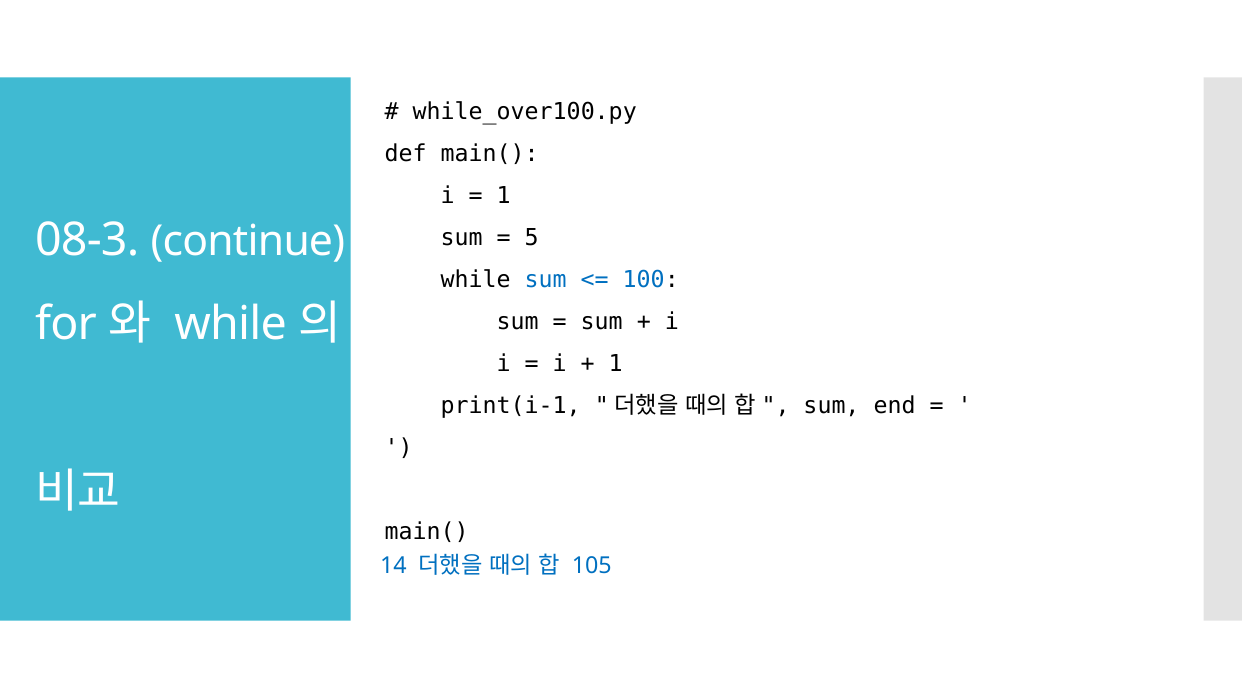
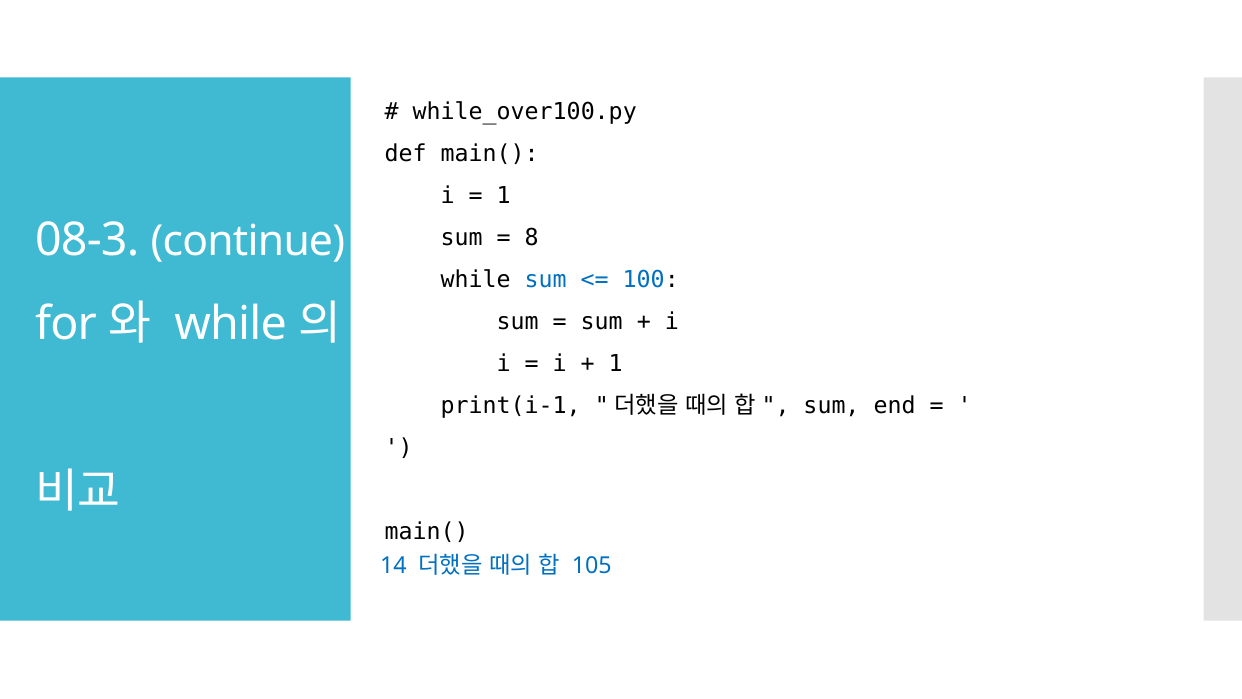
5: 5 -> 8
